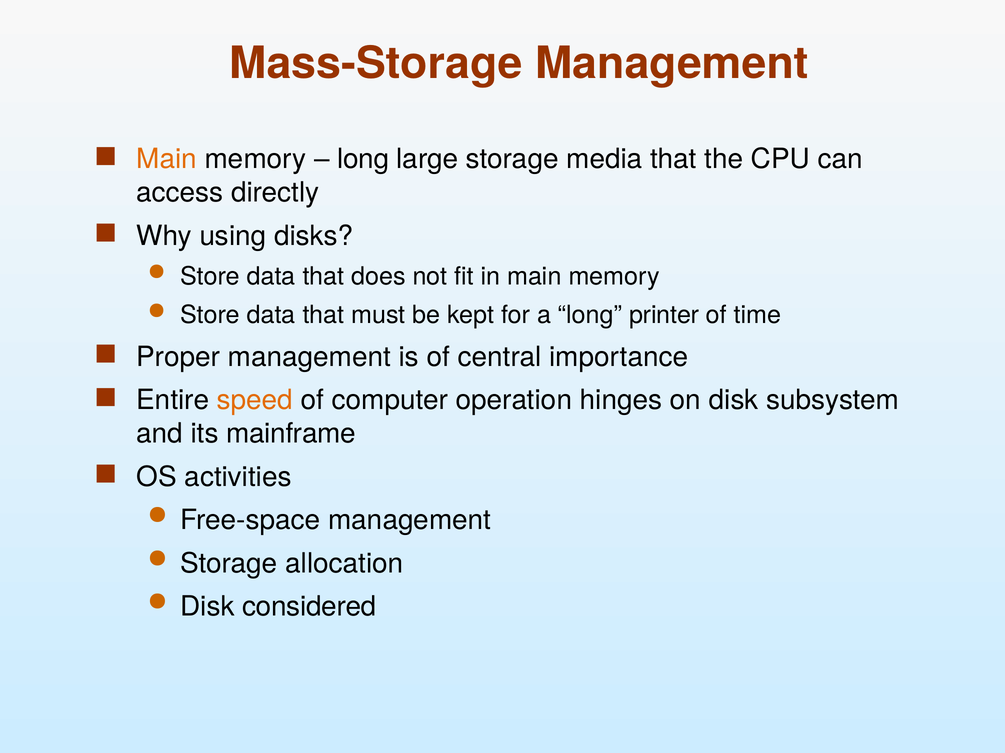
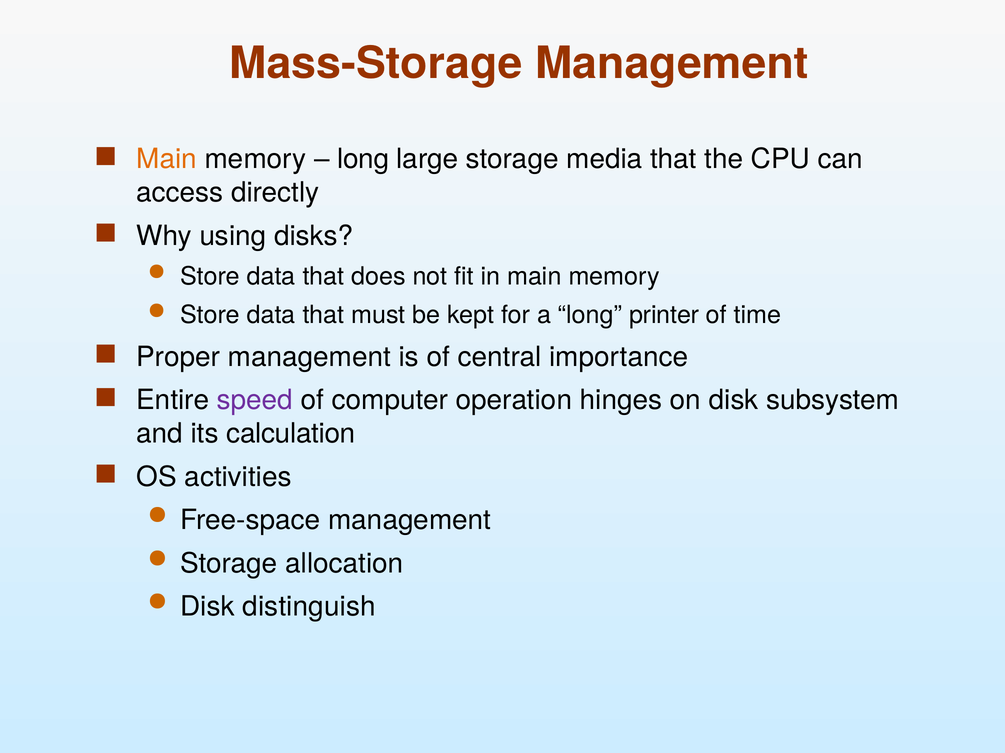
speed colour: orange -> purple
mainframe: mainframe -> calculation
considered: considered -> distinguish
